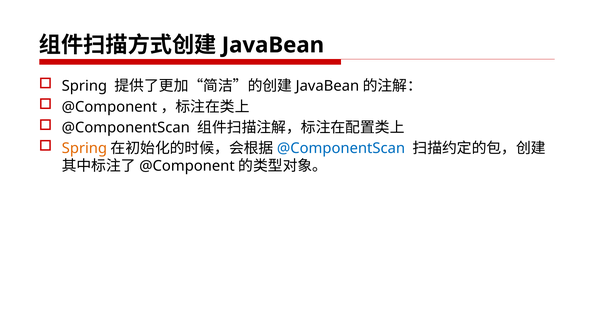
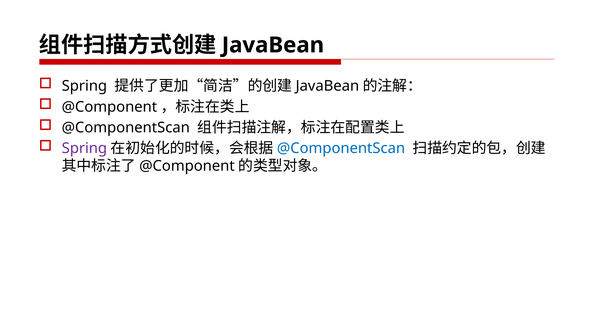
Spring at (84, 148) colour: orange -> purple
